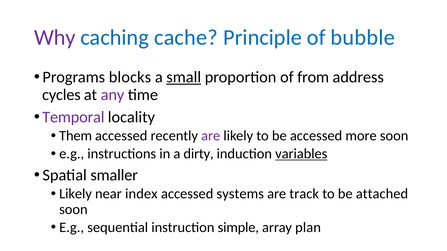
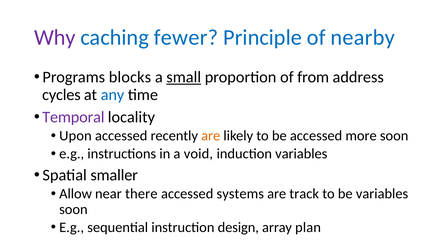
cache: cache -> fewer
bubble: bubble -> nearby
any colour: purple -> blue
Them: Them -> Upon
are at (211, 136) colour: purple -> orange
dirty: dirty -> void
variables at (301, 154) underline: present -> none
Likely at (76, 194): Likely -> Allow
index: index -> there
be attached: attached -> variables
simple: simple -> design
